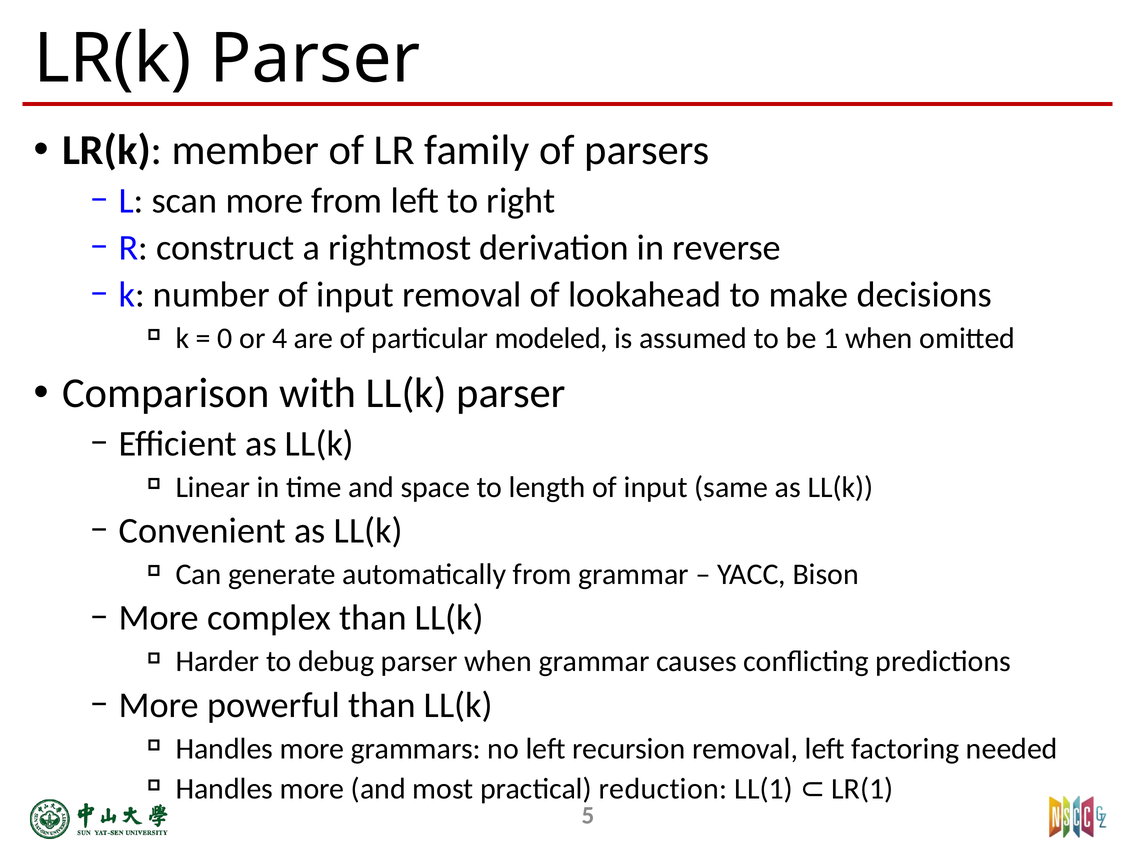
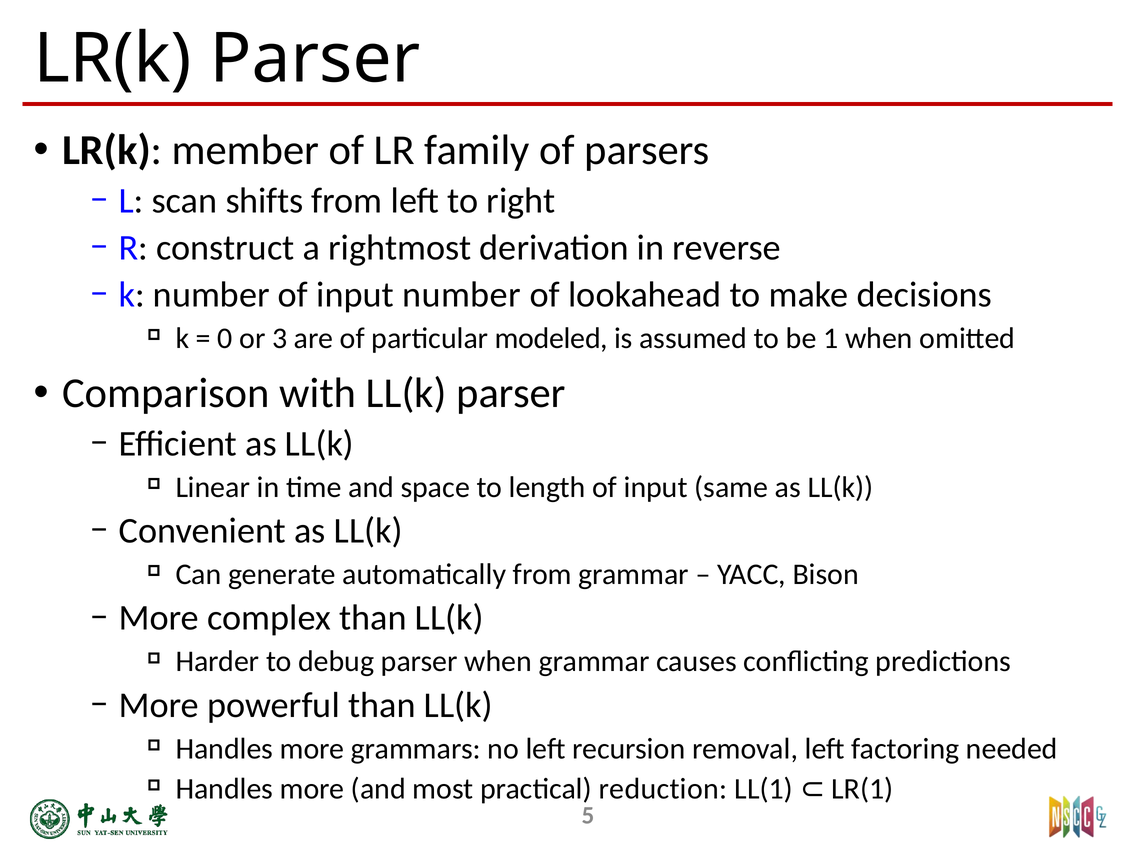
scan more: more -> shifts
input removal: removal -> number
4: 4 -> 3
